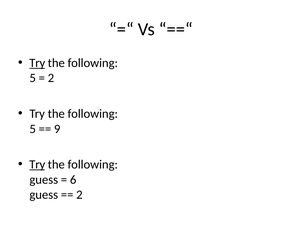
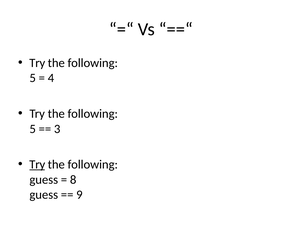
Try at (37, 63) underline: present -> none
2 at (51, 78): 2 -> 4
9: 9 -> 3
6: 6 -> 8
2 at (79, 194): 2 -> 9
